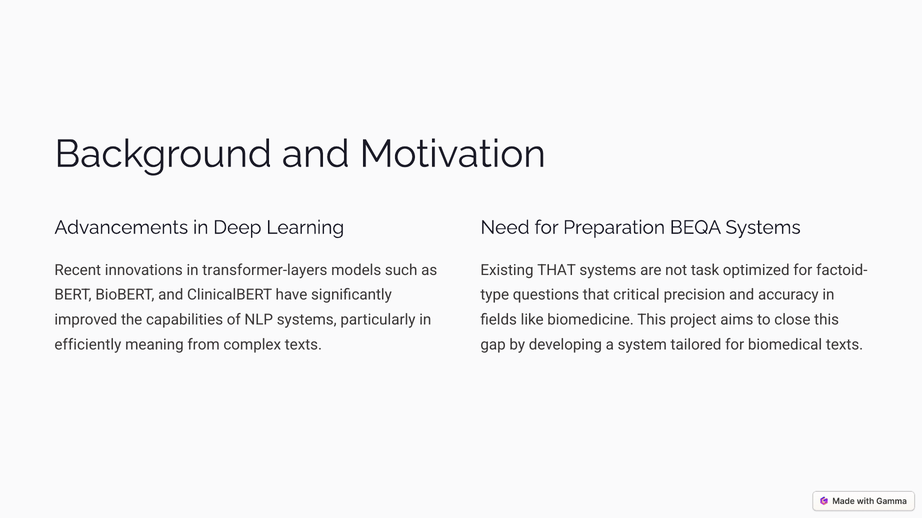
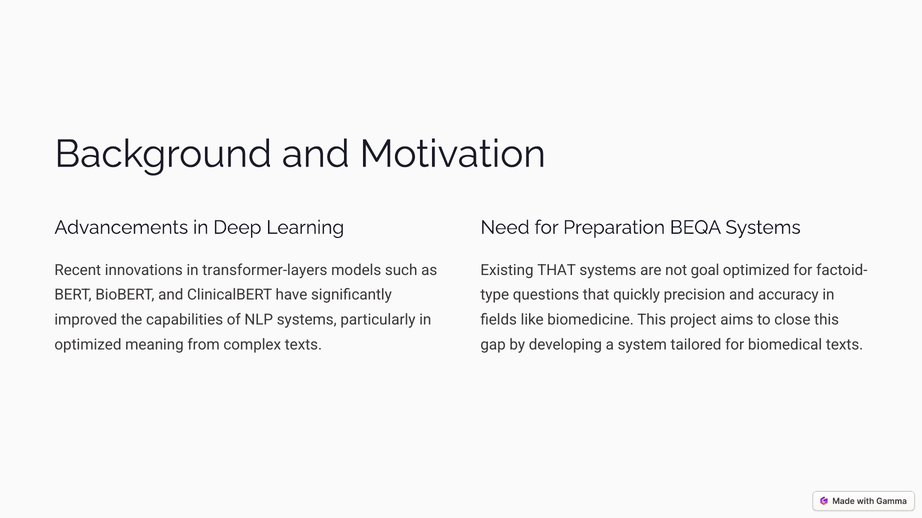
task: task -> goal
critical: critical -> quickly
efficiently at (88, 345): efficiently -> optimized
